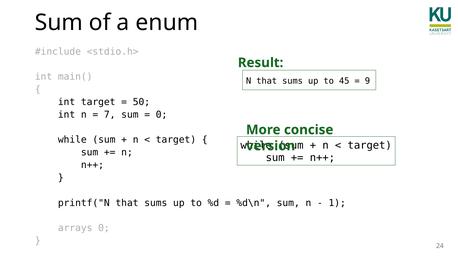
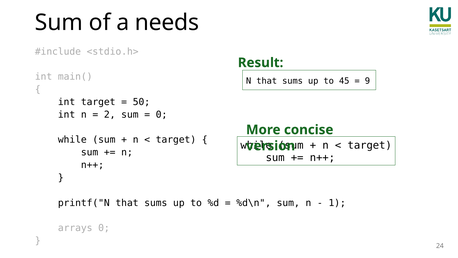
enum: enum -> needs
7: 7 -> 2
